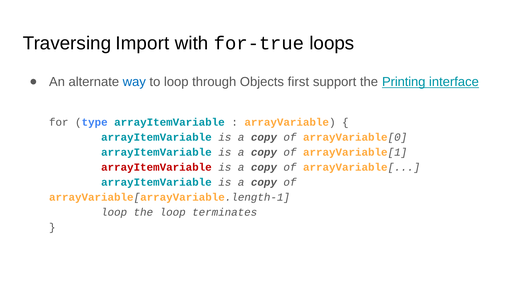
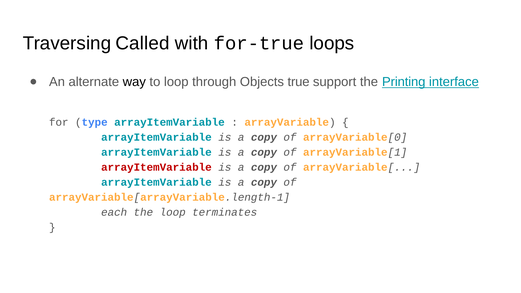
Import: Import -> Called
way colour: blue -> black
first: first -> true
loop at (114, 212): loop -> each
